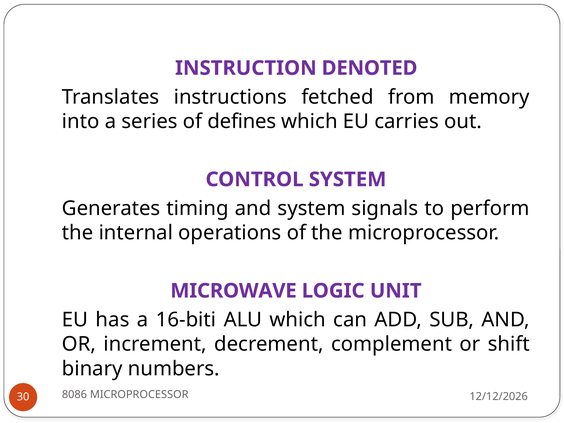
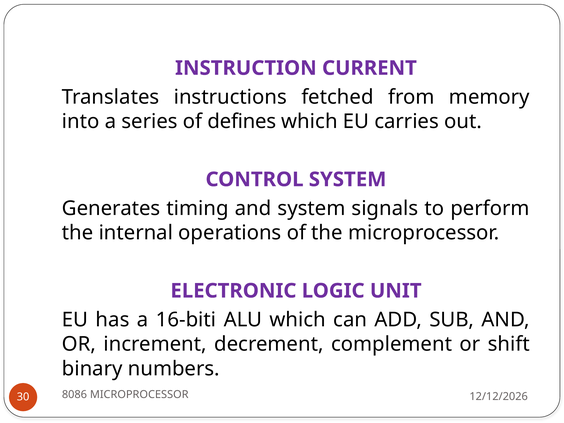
DENOTED: DENOTED -> CURRENT
MICROWAVE: MICROWAVE -> ELECTRONIC
